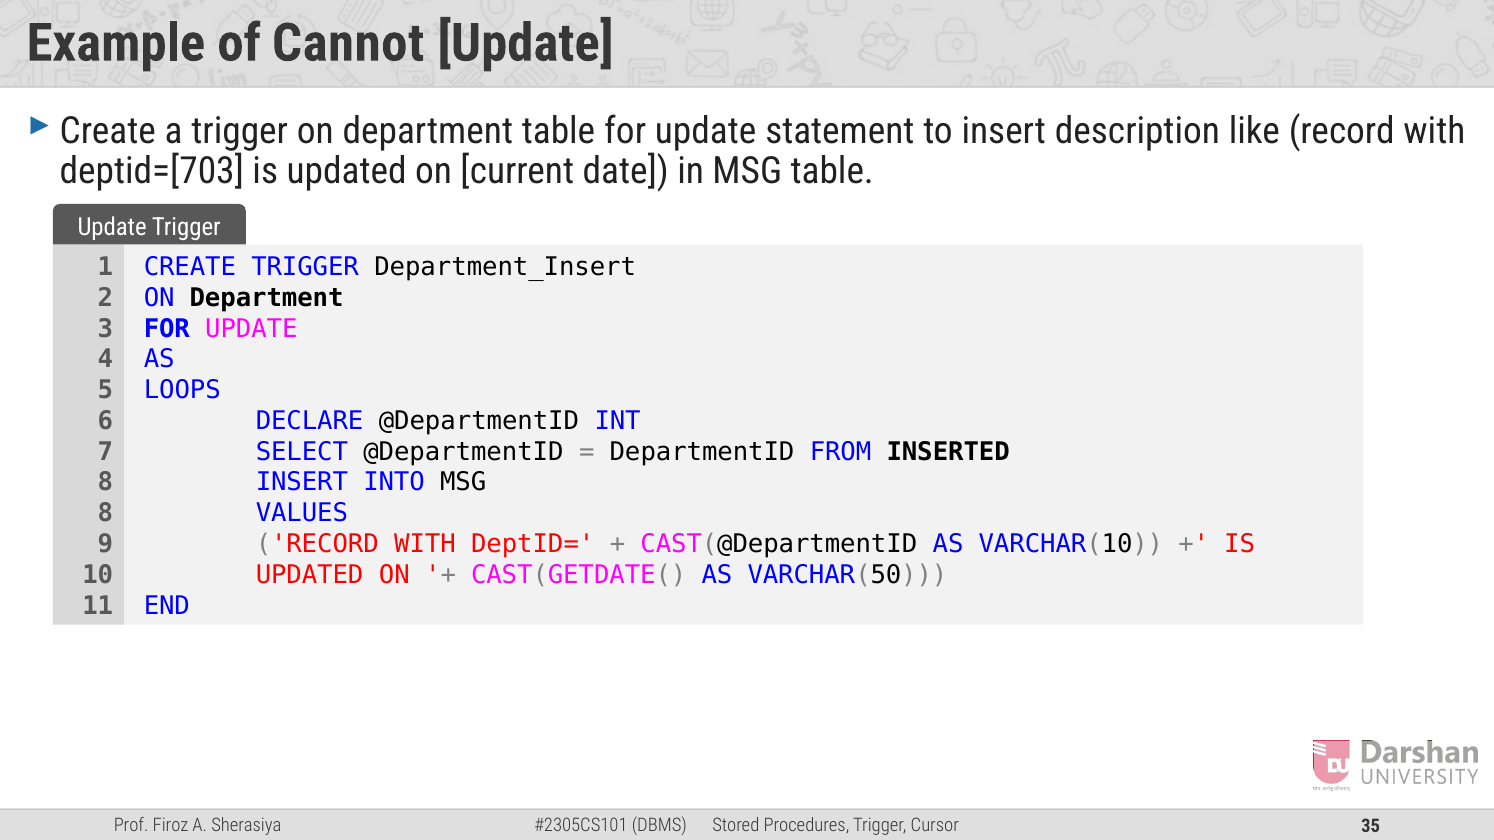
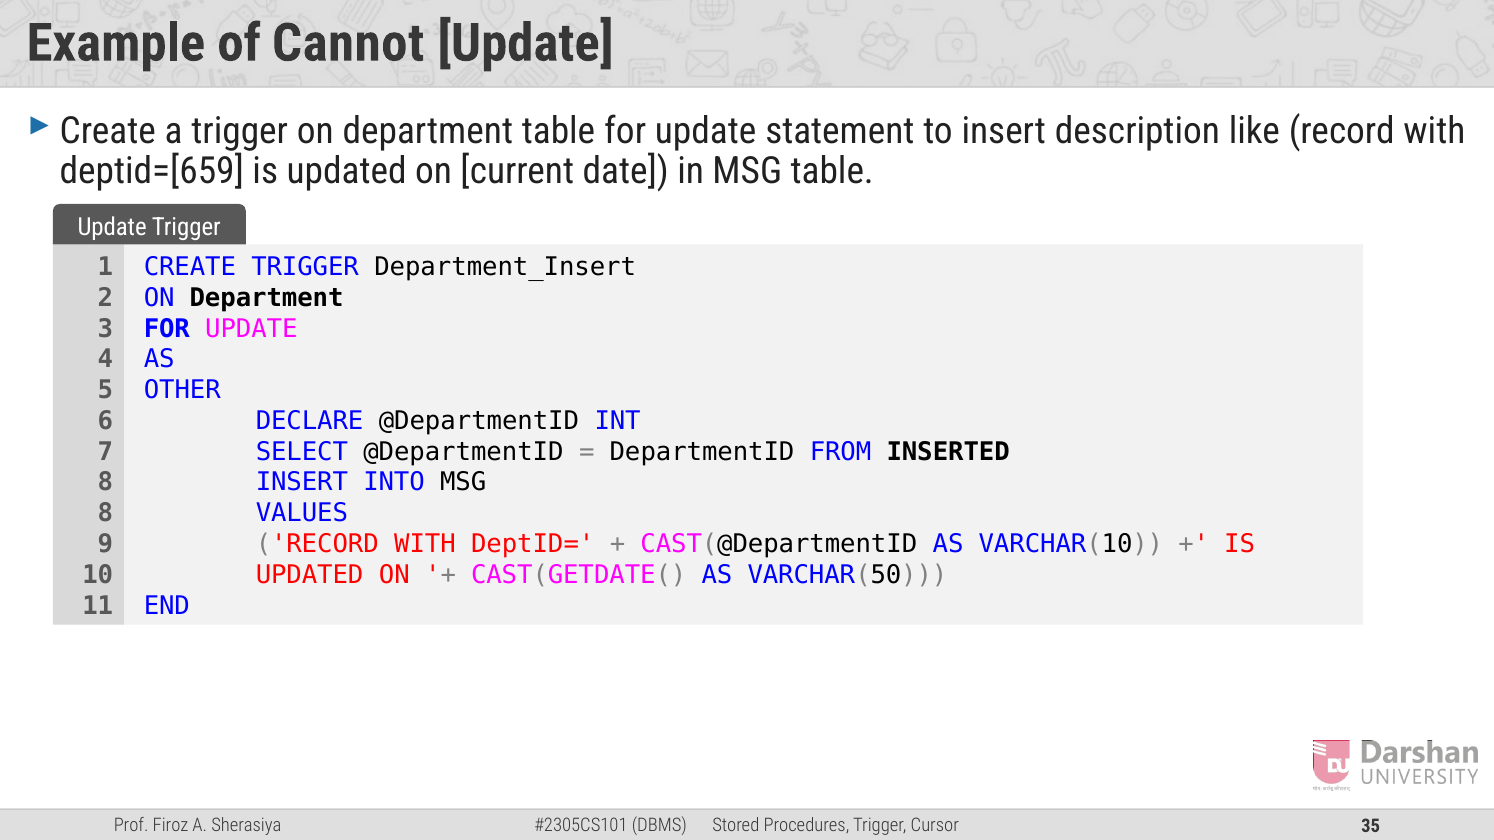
deptid=[703: deptid=[703 -> deptid=[659
LOOPS: LOOPS -> OTHER
